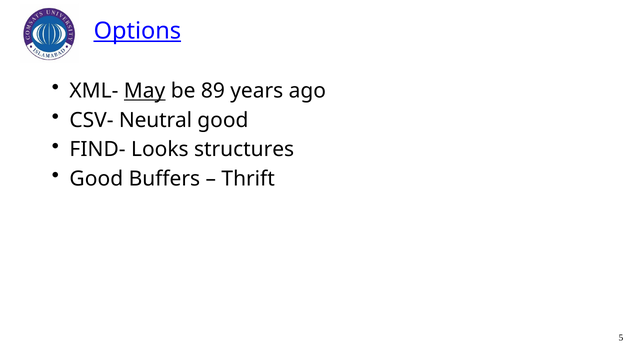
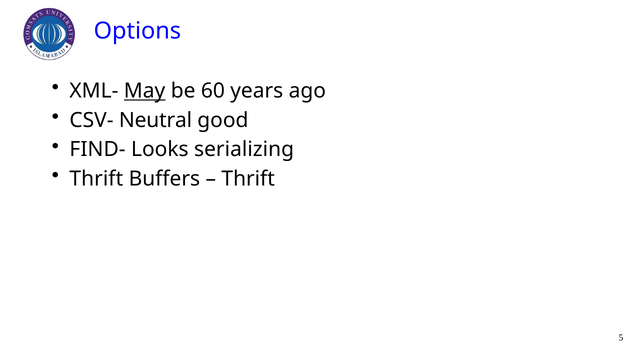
Options underline: present -> none
89: 89 -> 60
structures: structures -> serializing
Good at (96, 179): Good -> Thrift
